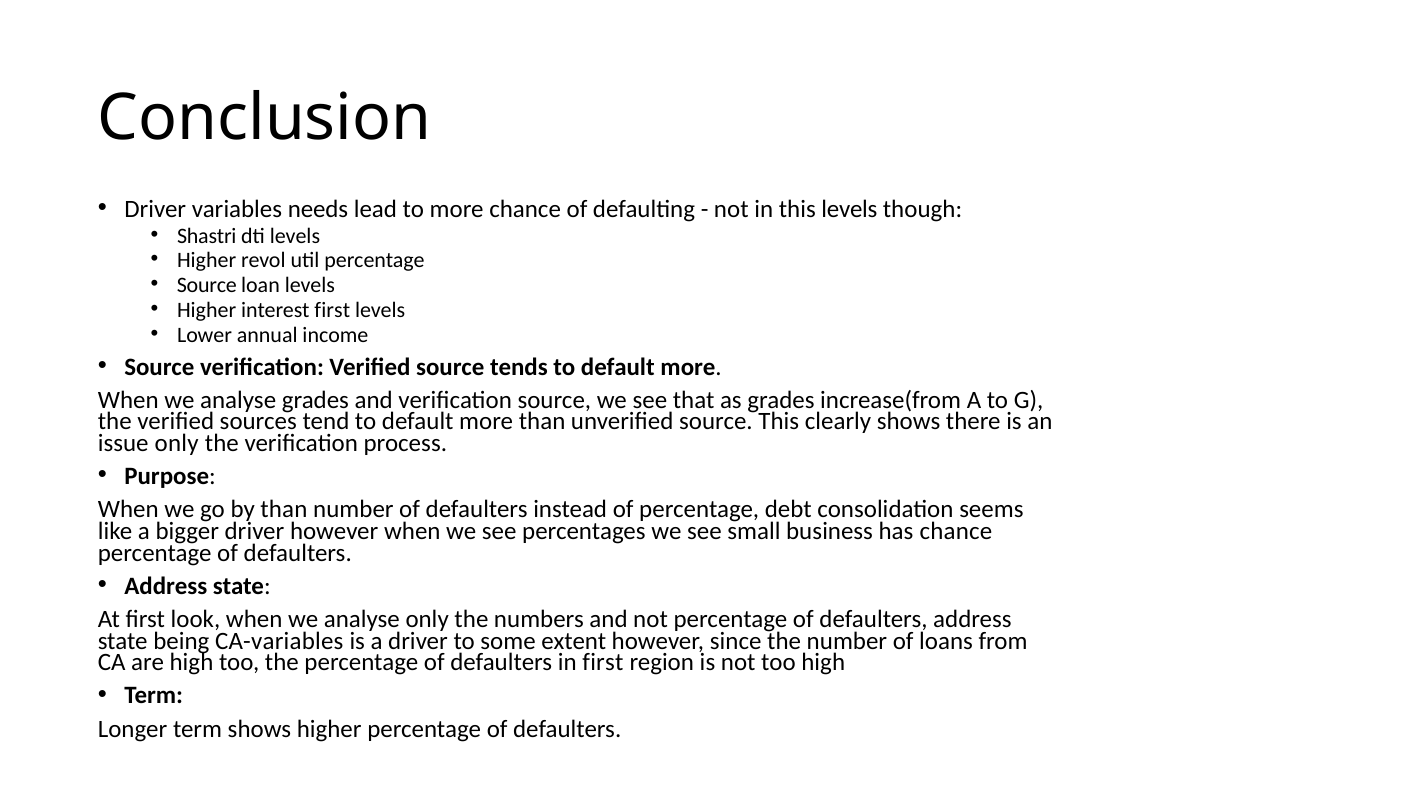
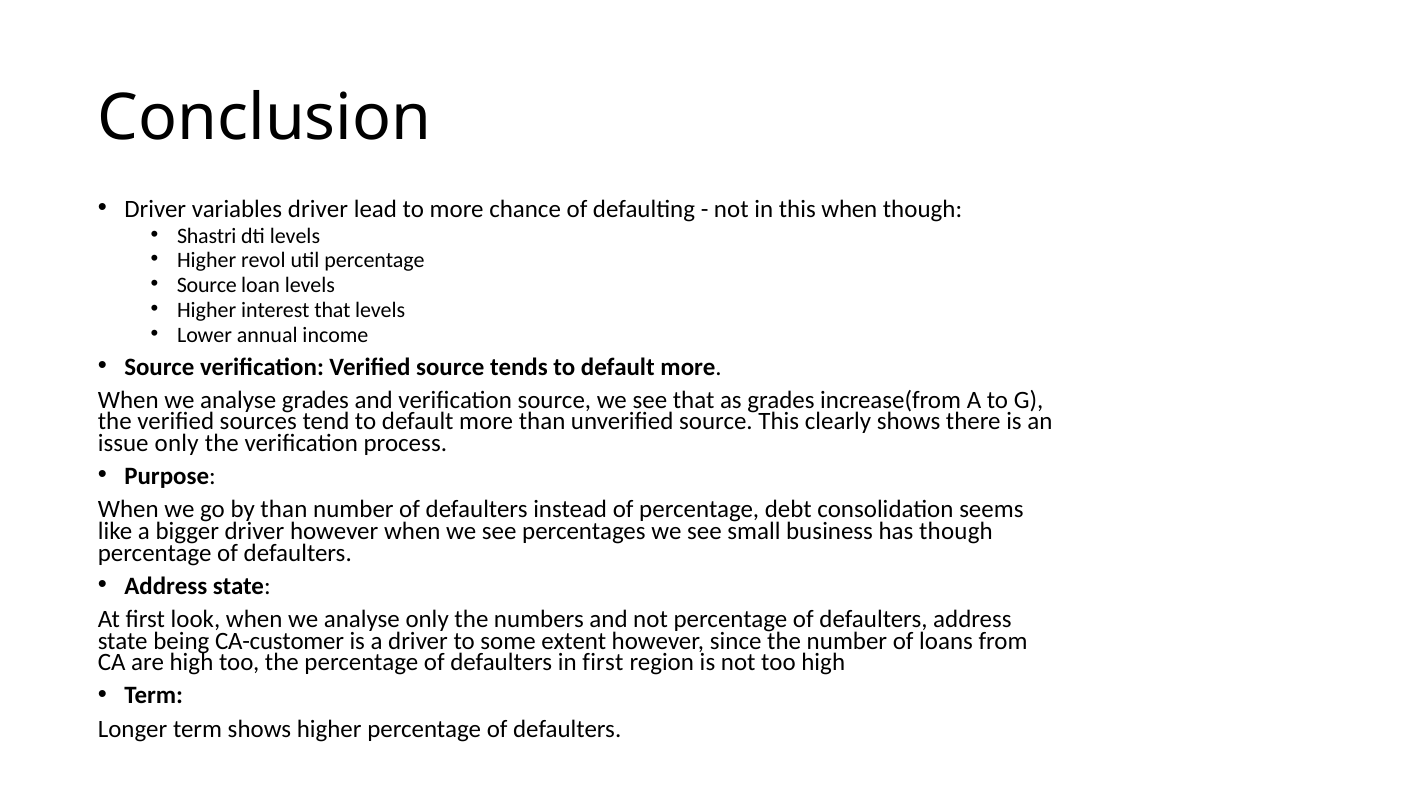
variables needs: needs -> driver
this levels: levels -> when
interest first: first -> that
has chance: chance -> though
CA-variables: CA-variables -> CA-customer
